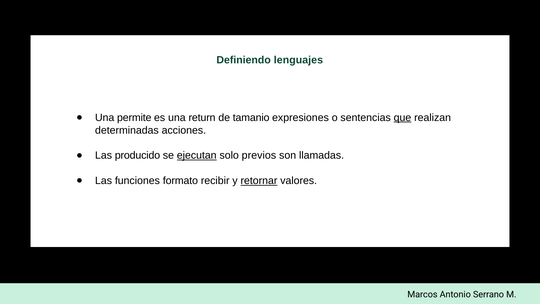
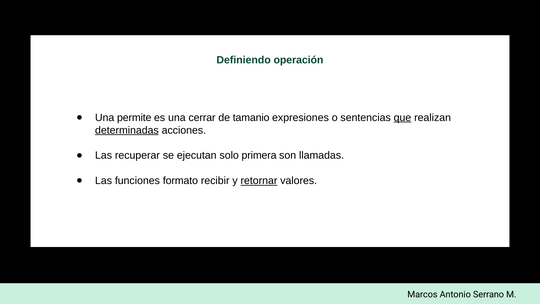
lenguajes: lenguajes -> operación
return: return -> cerrar
determinadas underline: none -> present
producido: producido -> recuperar
ejecutan underline: present -> none
previos: previos -> primera
